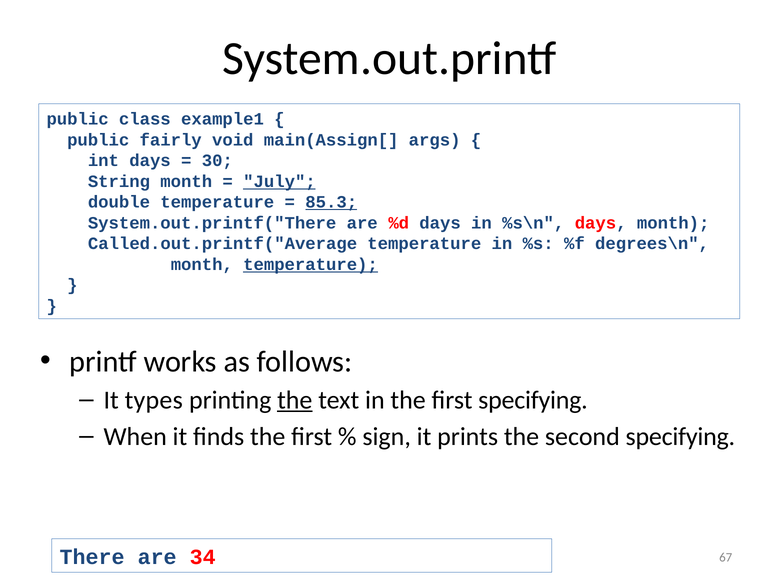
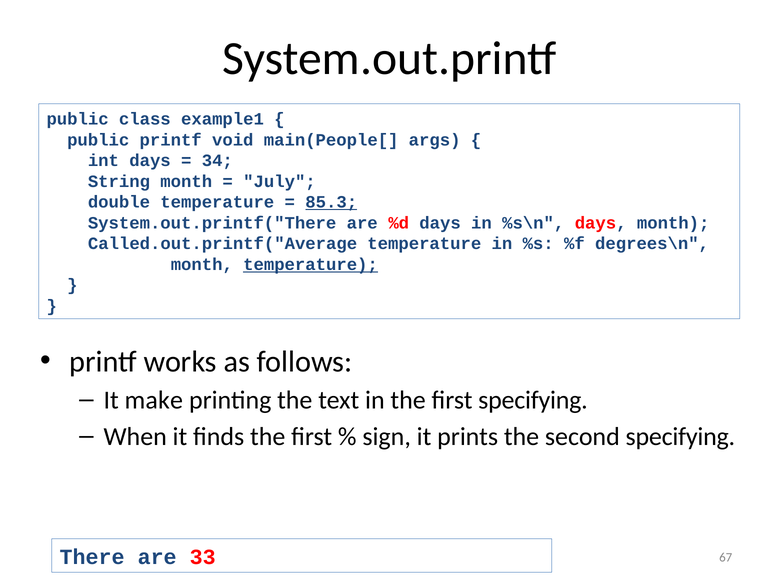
public fairly: fairly -> printf
main(Assign[: main(Assign[ -> main(People[
30: 30 -> 34
July underline: present -> none
types: types -> make
the at (295, 400) underline: present -> none
34: 34 -> 33
